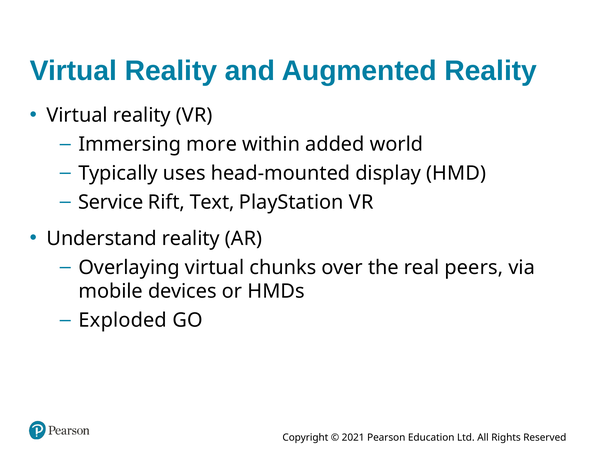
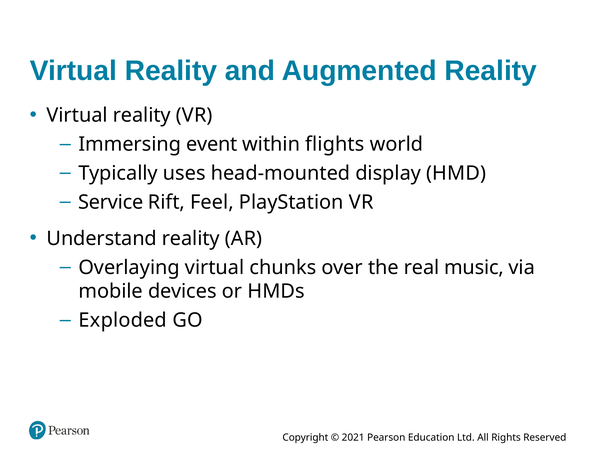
more: more -> event
added: added -> flights
Text: Text -> Feel
peers: peers -> music
